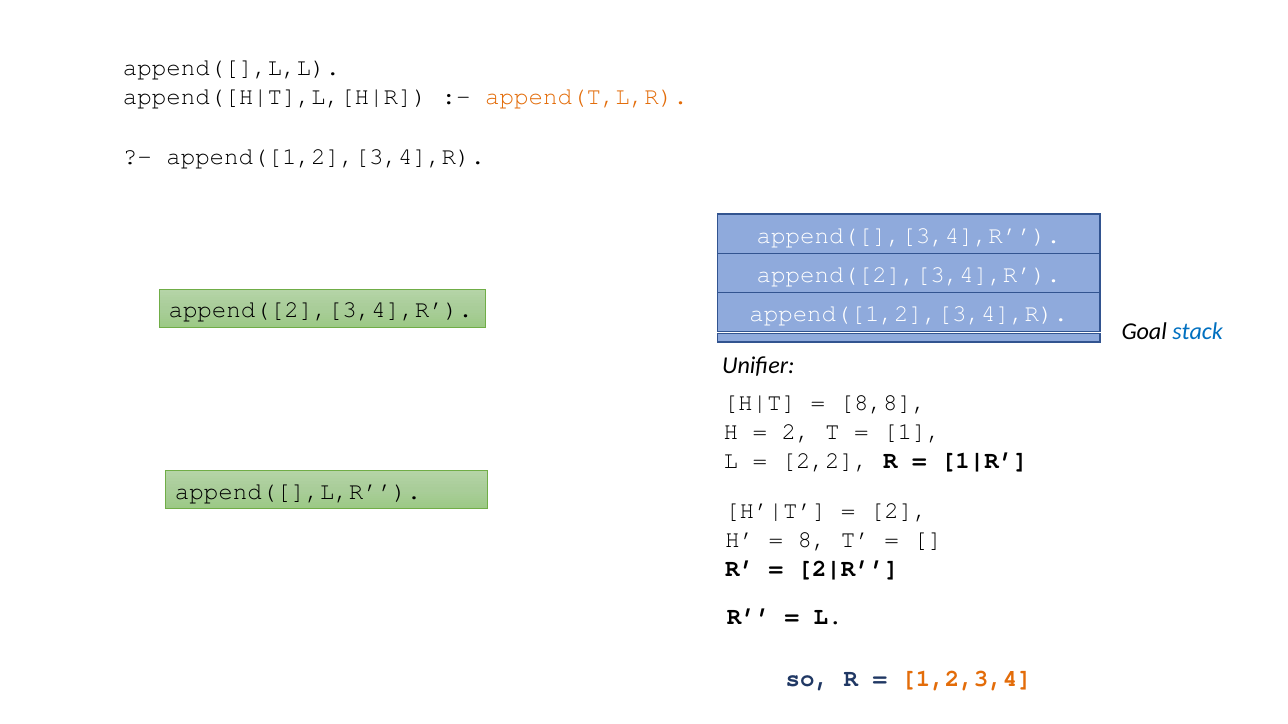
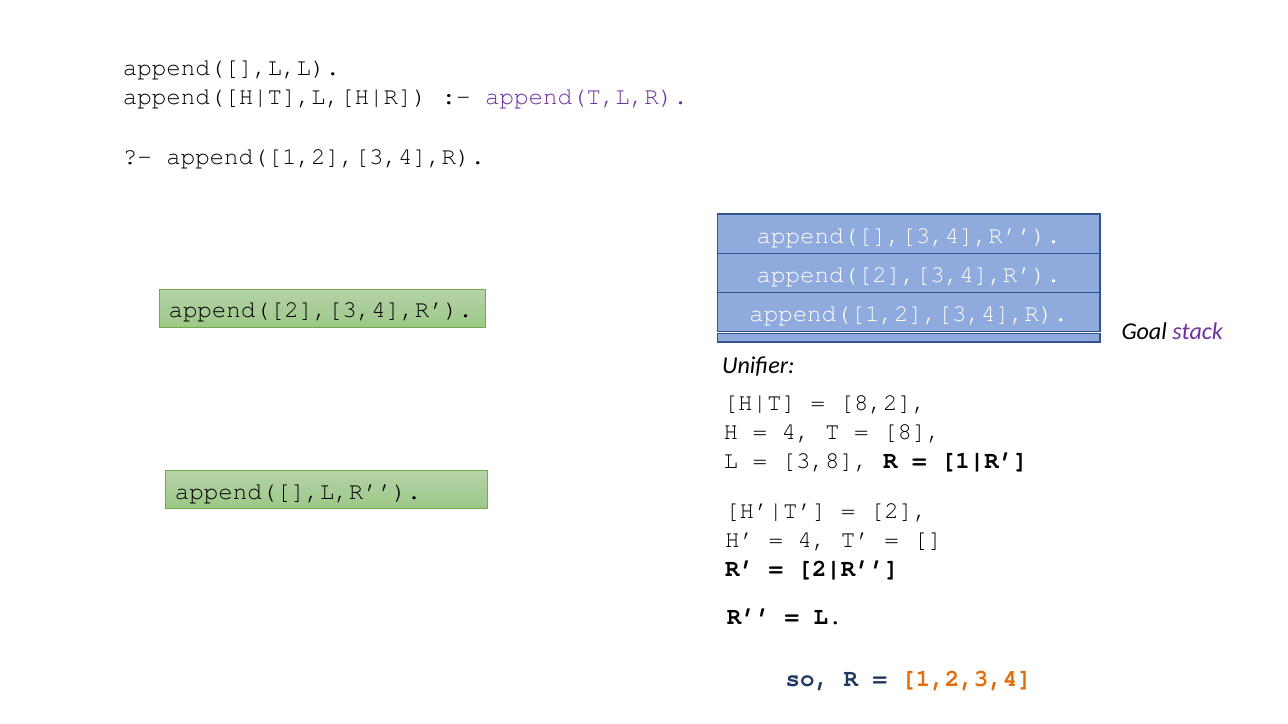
append(T,L,R at (587, 97) colour: orange -> purple
stack colour: blue -> purple
8,8: 8,8 -> 8,2
2 at (796, 432): 2 -> 4
1: 1 -> 8
2,2: 2,2 -> 3,8
8 at (812, 540): 8 -> 4
